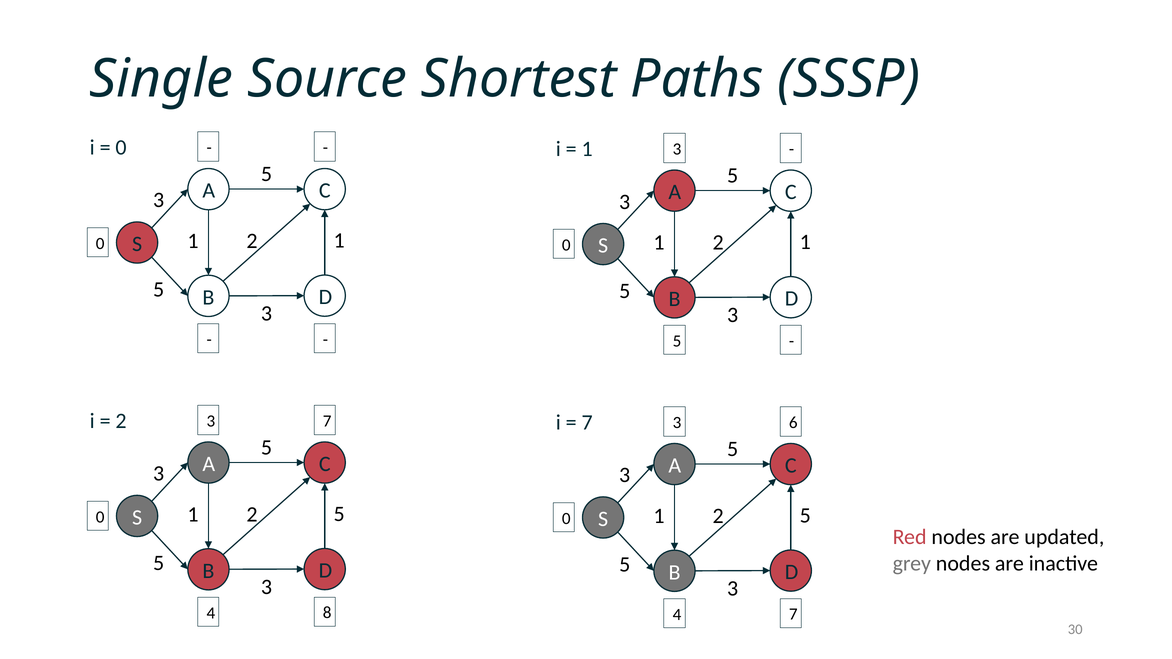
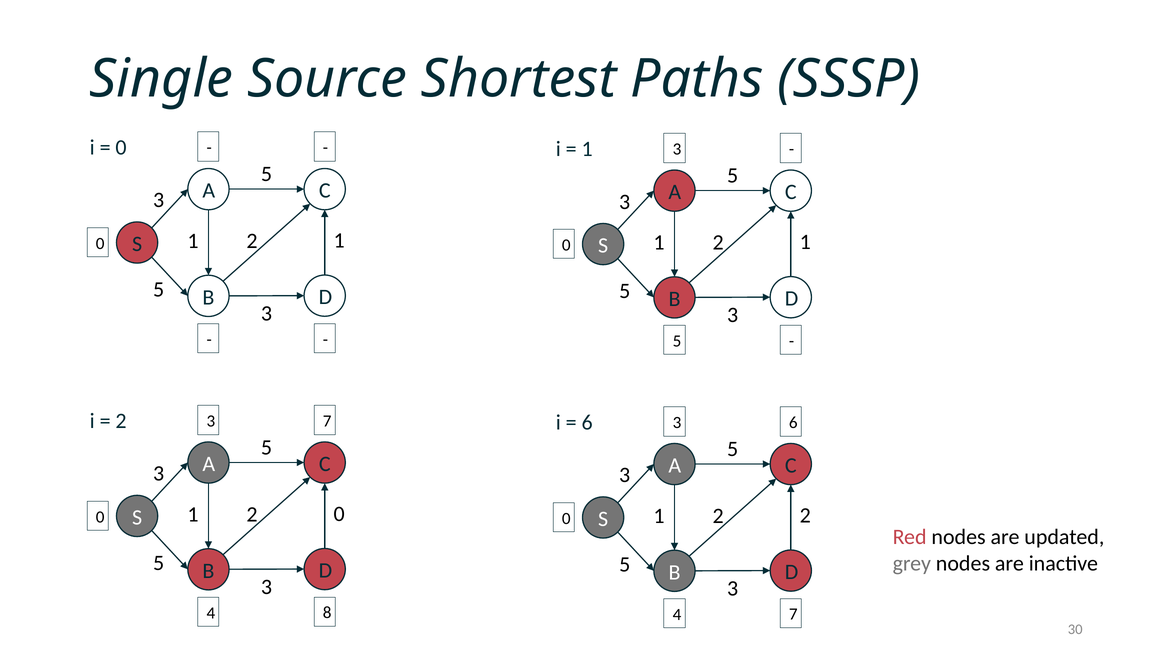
7 at (587, 422): 7 -> 6
5 at (339, 514): 5 -> 0
5 at (805, 516): 5 -> 2
